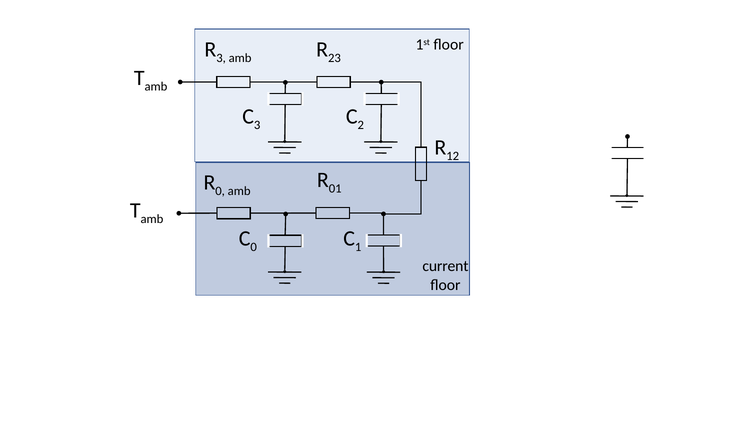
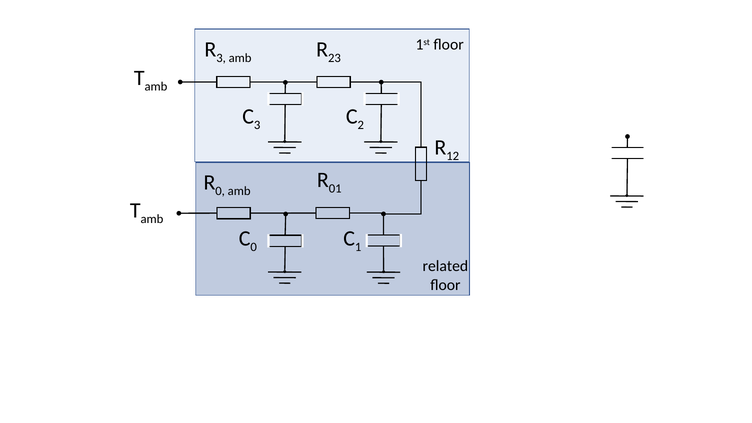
current: current -> related
